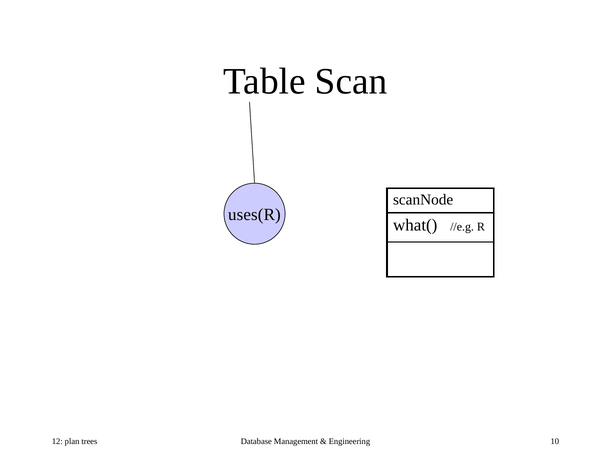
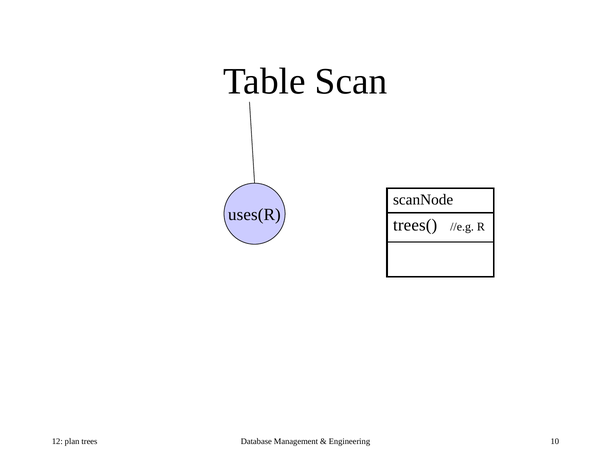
what(: what( -> trees(
